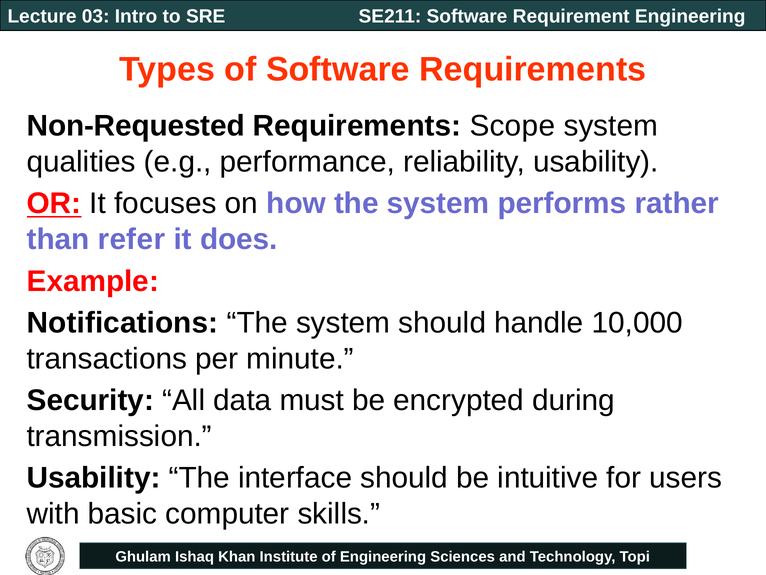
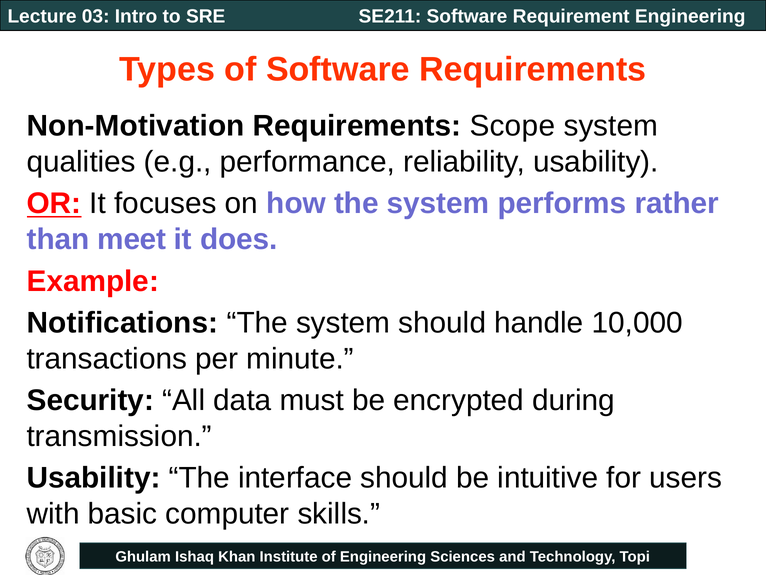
Non-Requested: Non-Requested -> Non-Motivation
refer: refer -> meet
